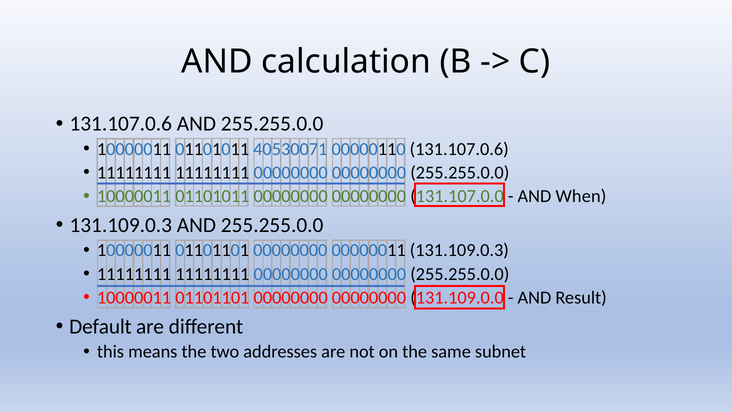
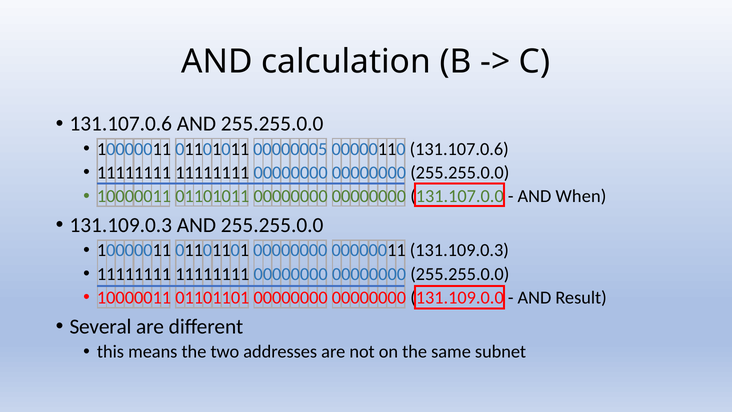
40530071: 40530071 -> 00000005
Default: Default -> Several
